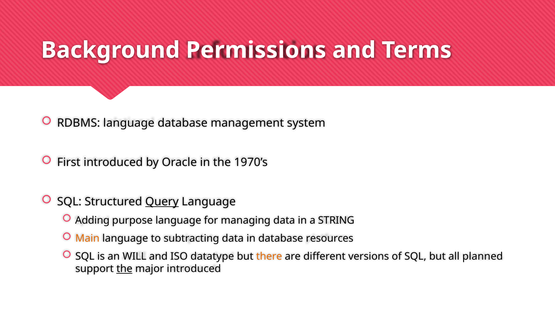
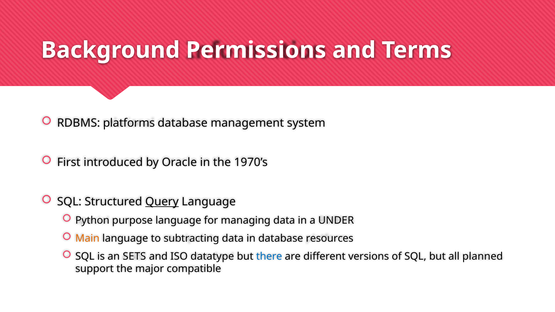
RDBMS language: language -> platforms
Adding: Adding -> Python
STRING: STRING -> UNDER
WILL: WILL -> SETS
there colour: orange -> blue
the at (124, 269) underline: present -> none
major introduced: introduced -> compatible
